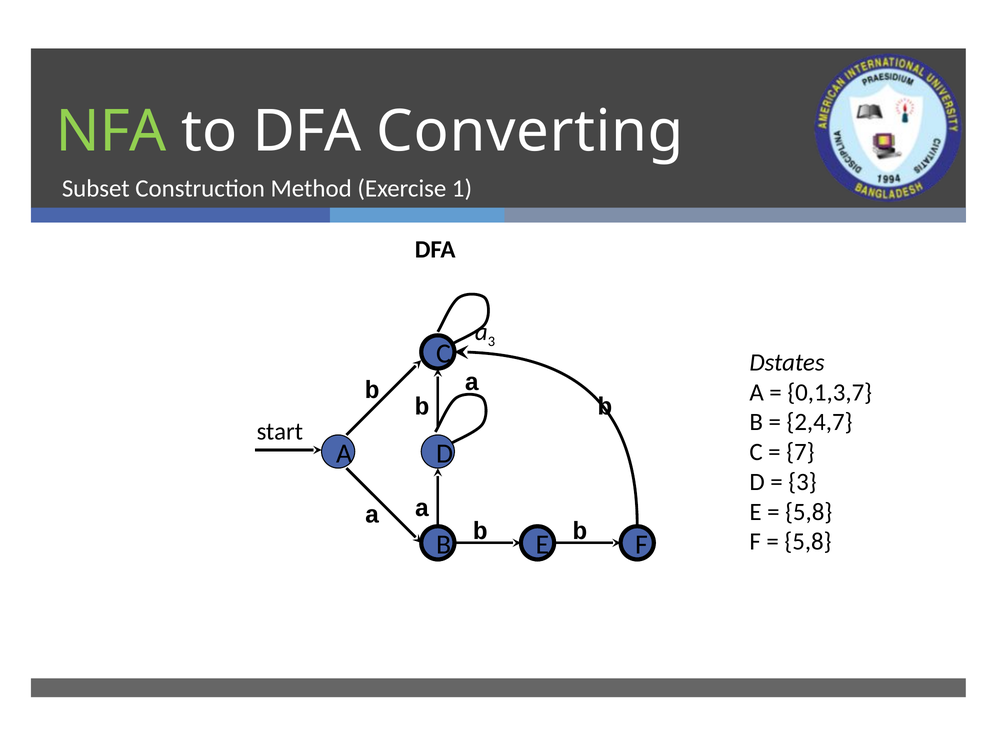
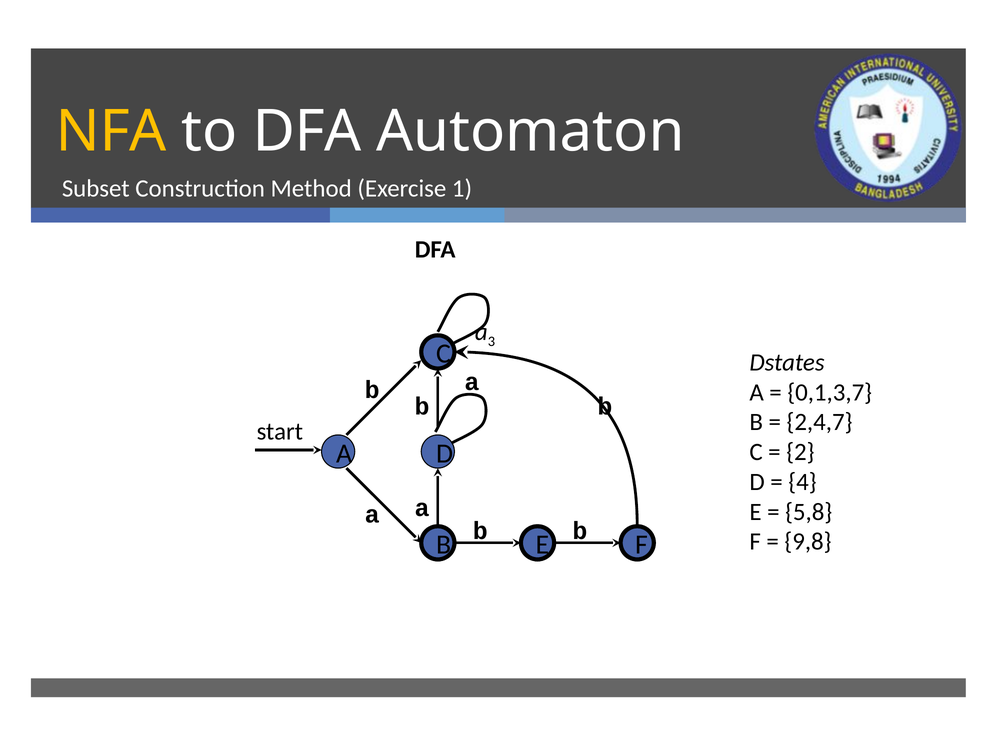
NFA colour: light green -> yellow
Converting: Converting -> Automaton
7: 7 -> 2
3 at (802, 483): 3 -> 4
5,8 at (808, 542): 5,8 -> 9,8
